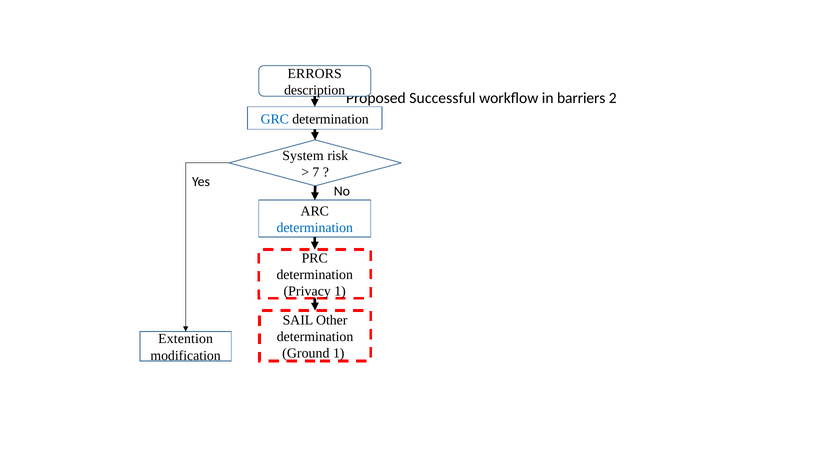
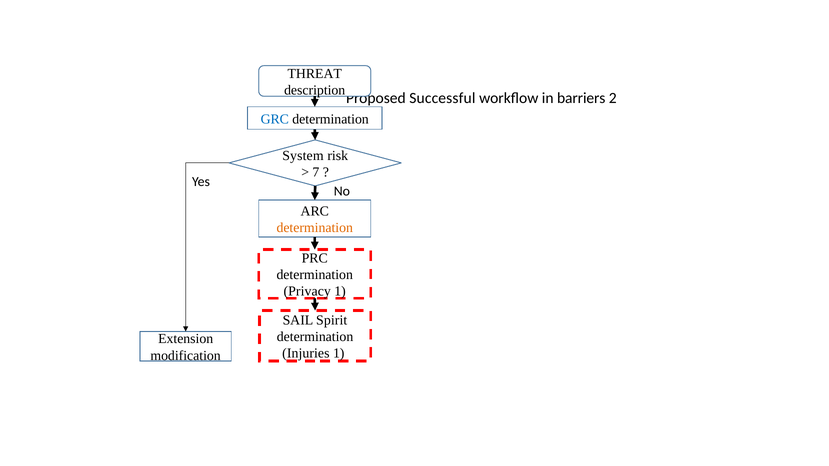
ERRORS: ERRORS -> THREAT
determination at (315, 228) colour: blue -> orange
Other: Other -> Spirit
Extention: Extention -> Extension
Ground: Ground -> Injuries
